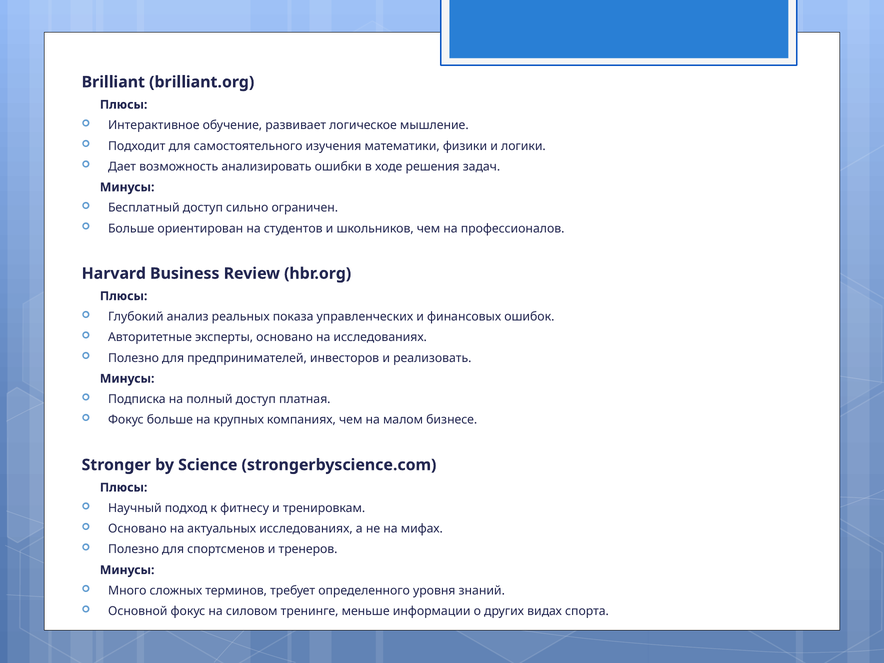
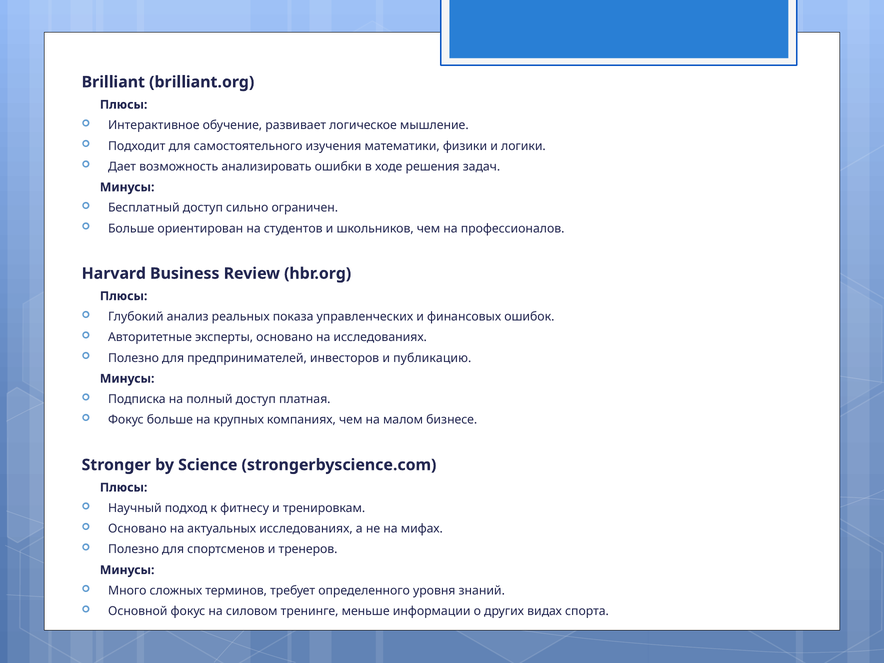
реализовать: реализовать -> публикацию
